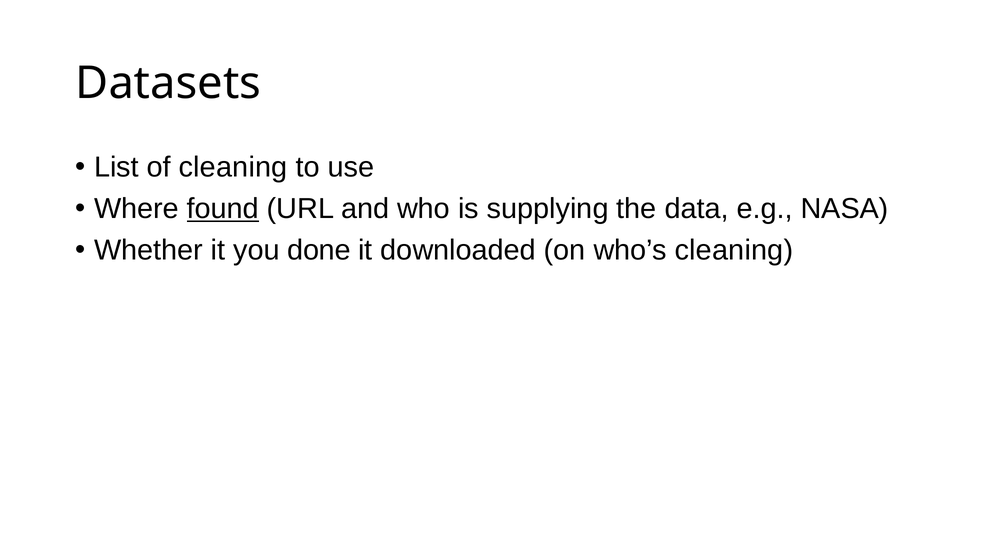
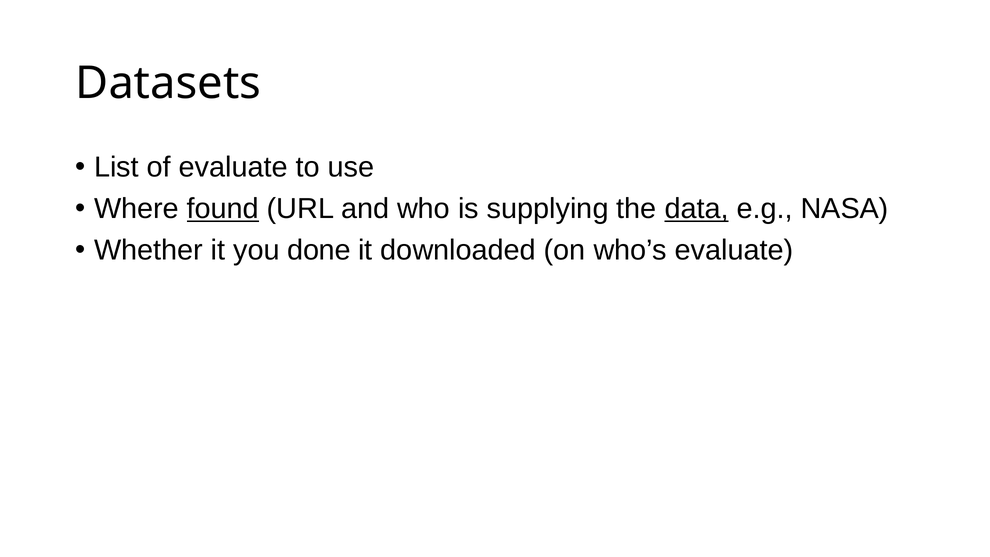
of cleaning: cleaning -> evaluate
data underline: none -> present
who’s cleaning: cleaning -> evaluate
